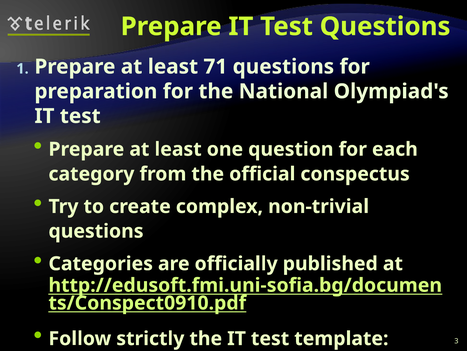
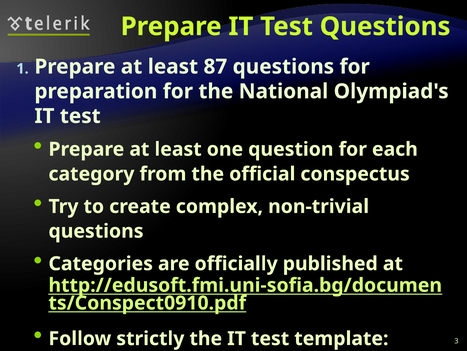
71: 71 -> 87
